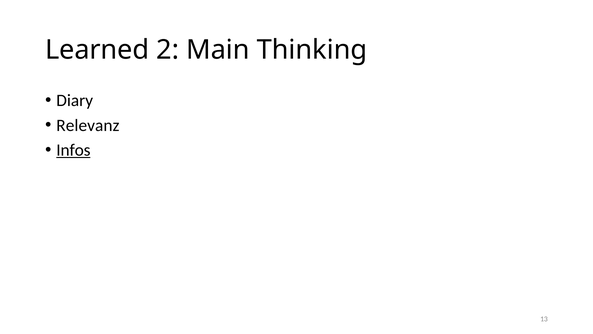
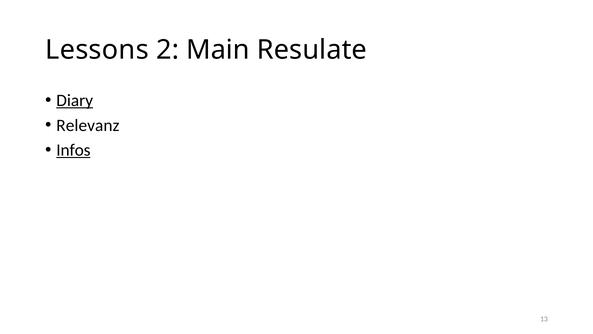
Learned: Learned -> Lessons
Thinking: Thinking -> Resulate
Diary underline: none -> present
